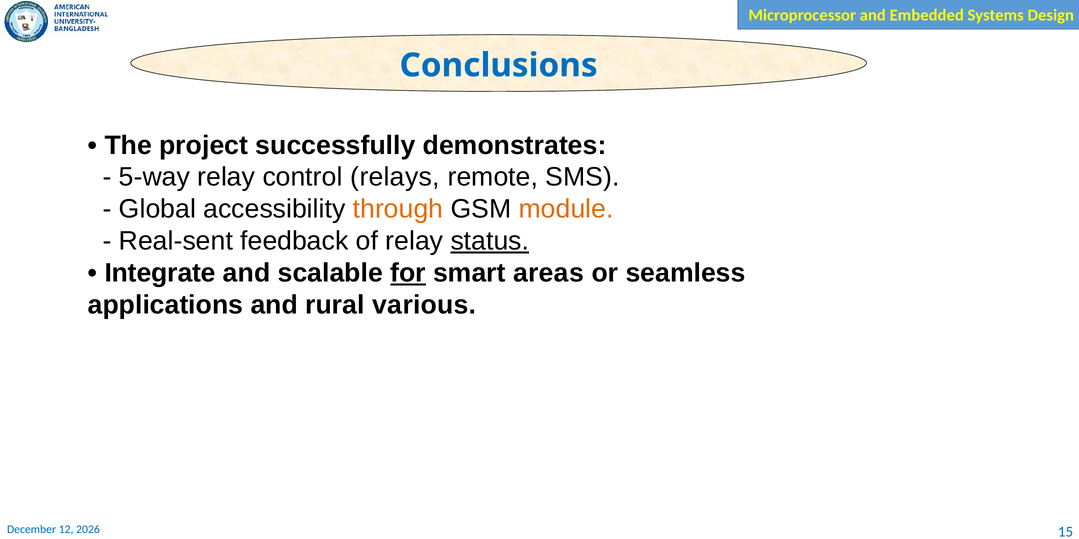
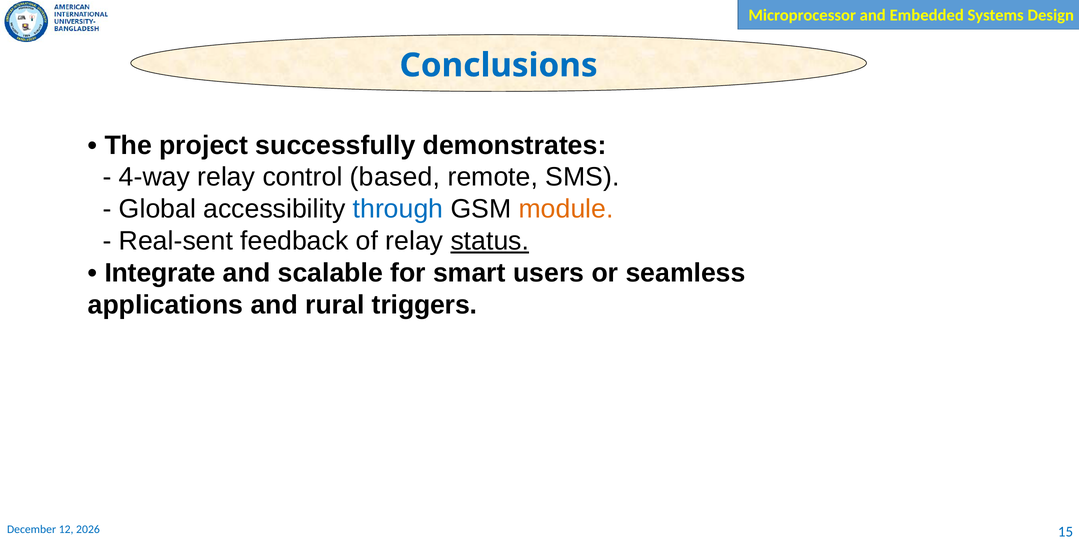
5-way: 5-way -> 4-way
relays: relays -> based
through colour: orange -> blue
for underline: present -> none
areas: areas -> users
various: various -> triggers
